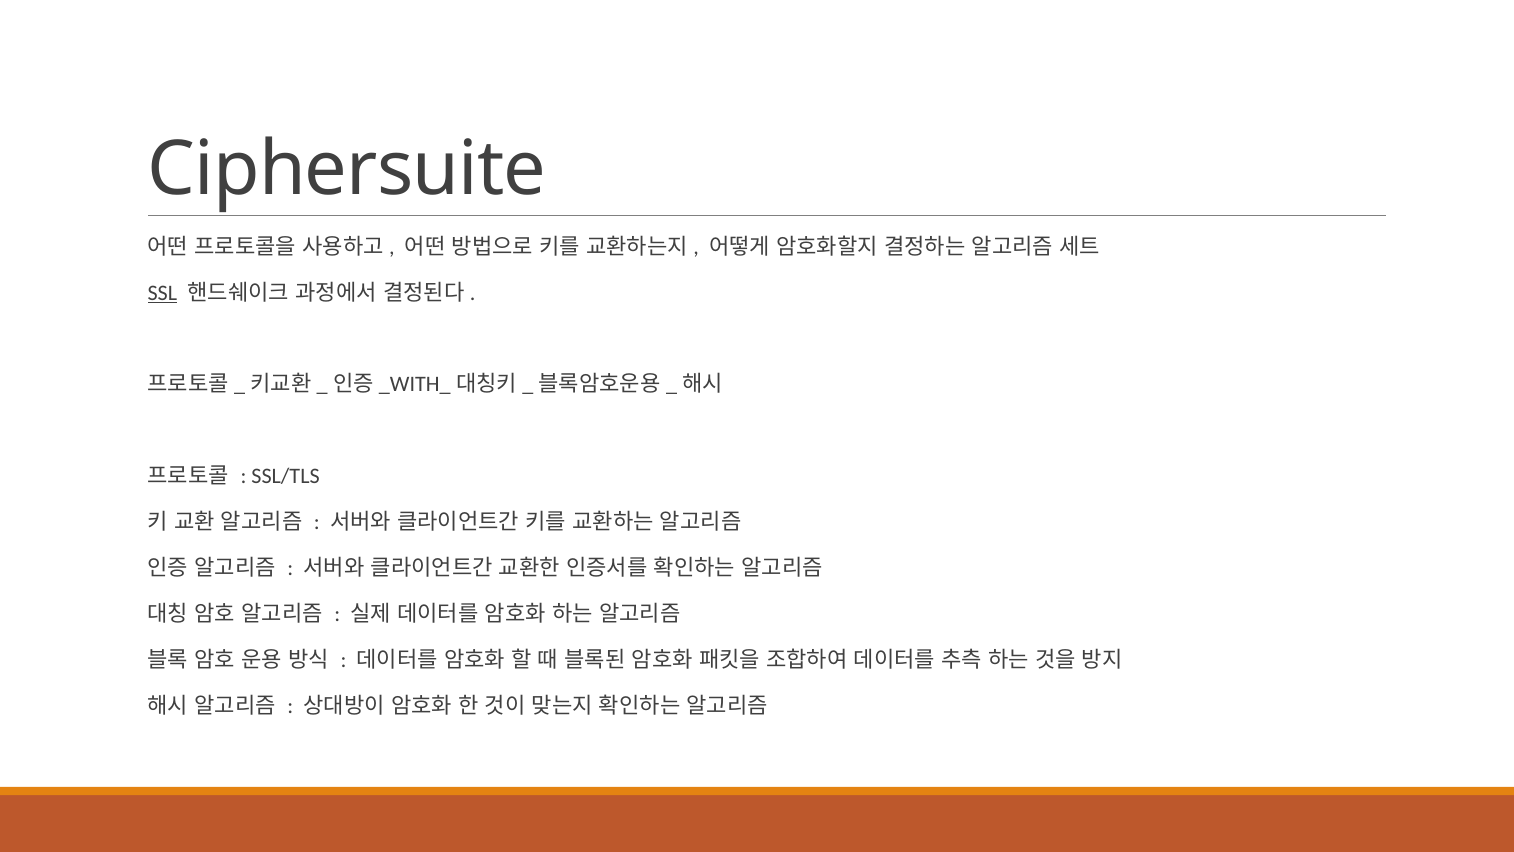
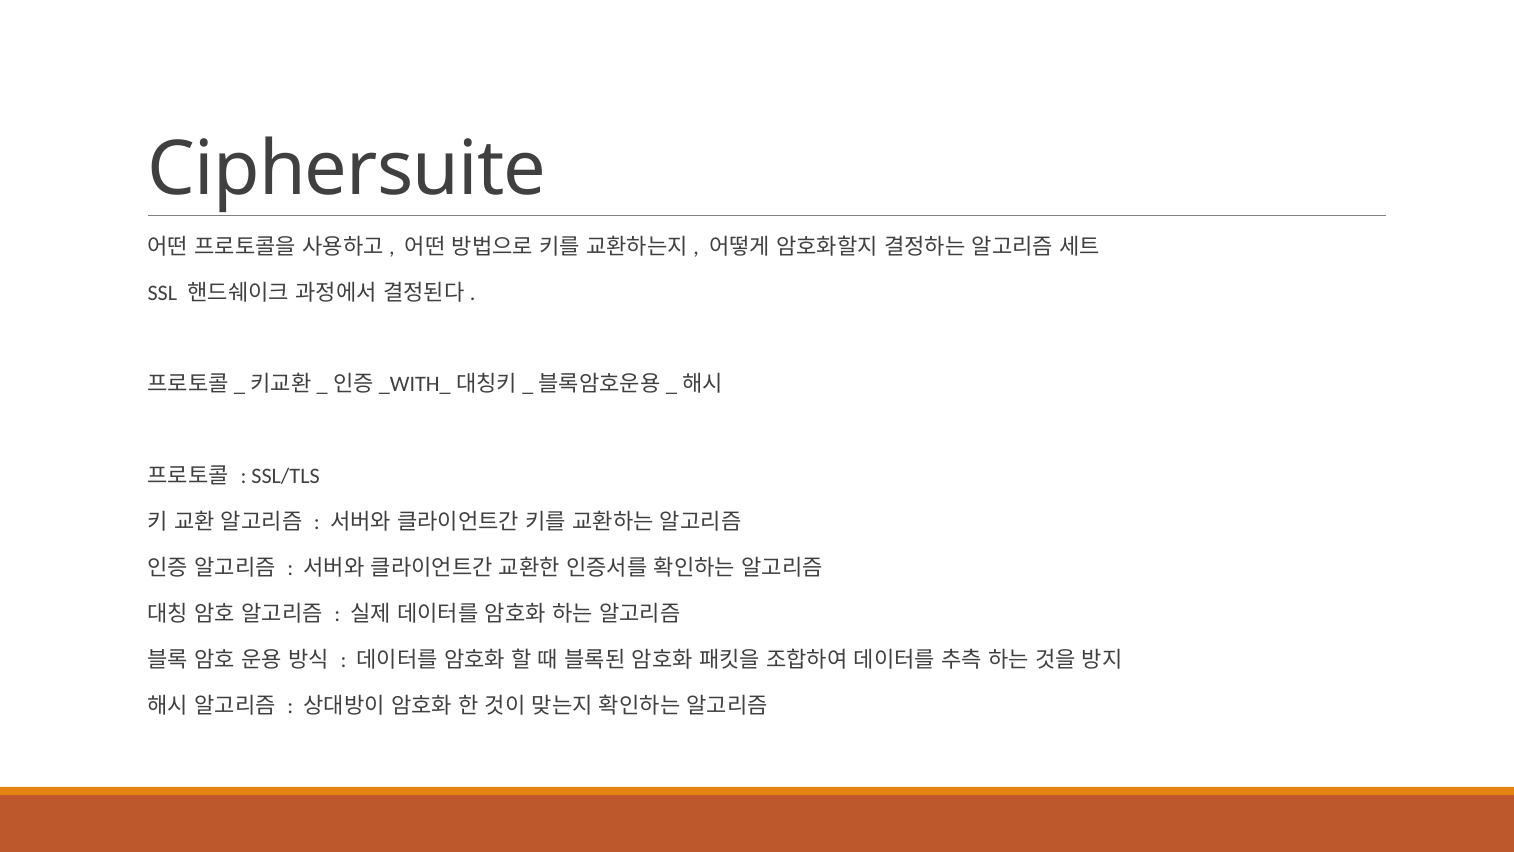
SSL underline: present -> none
